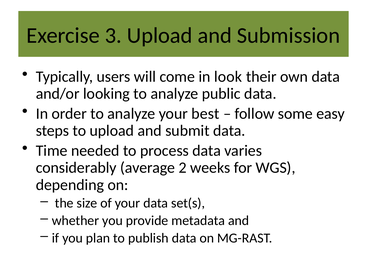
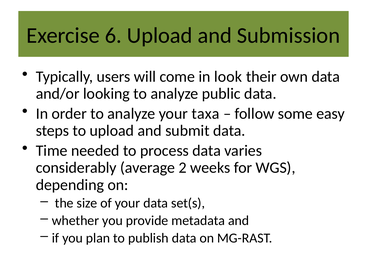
3: 3 -> 6
best: best -> taxa
